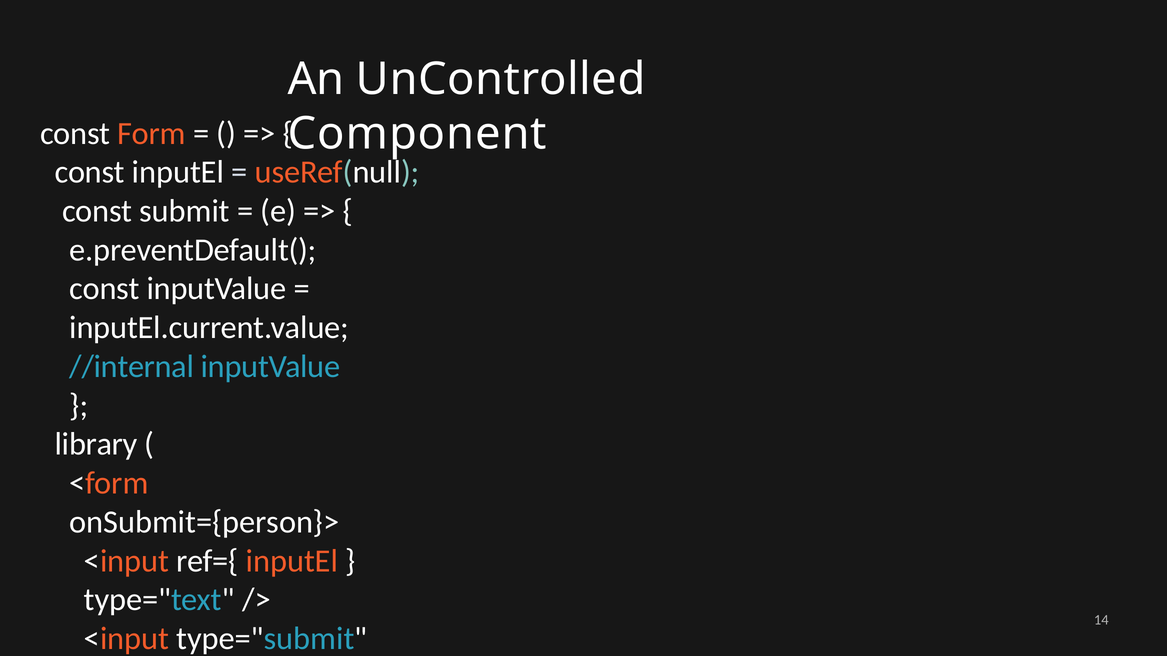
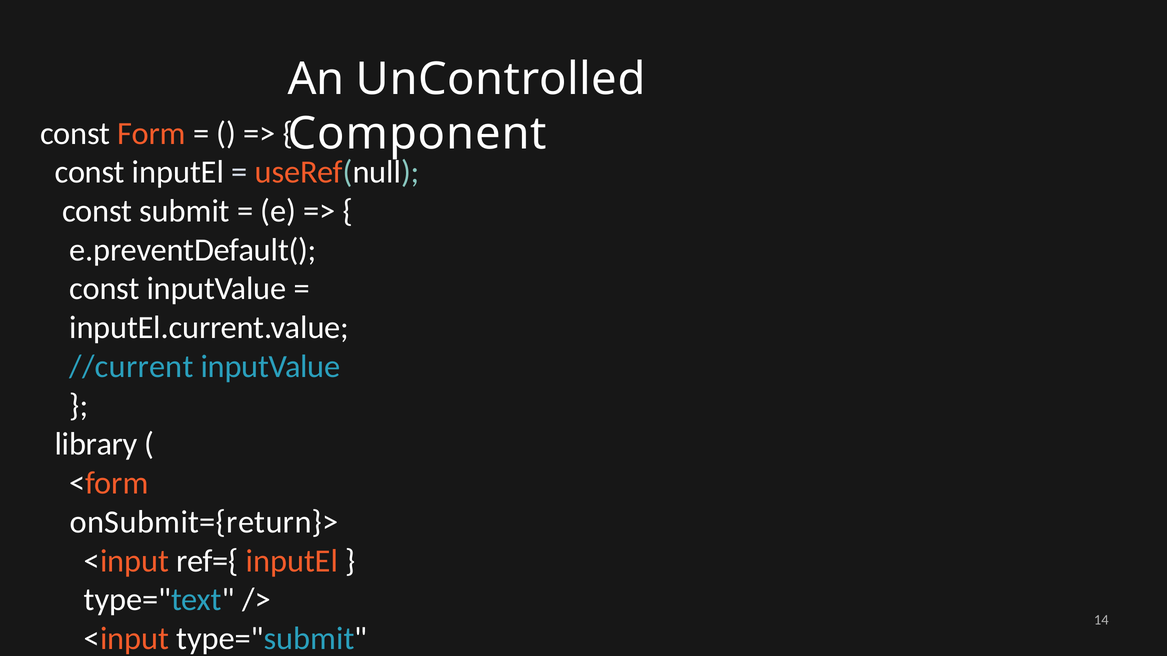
//internal: //internal -> //current
onSubmit={person}>: onSubmit={person}> -> onSubmit={return}>
